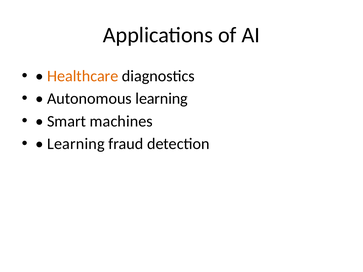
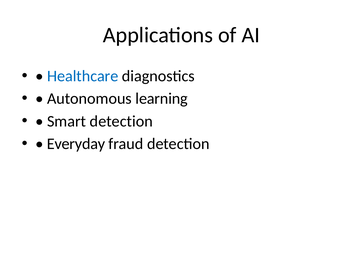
Healthcare colour: orange -> blue
Smart machines: machines -> detection
Learning at (76, 144): Learning -> Everyday
